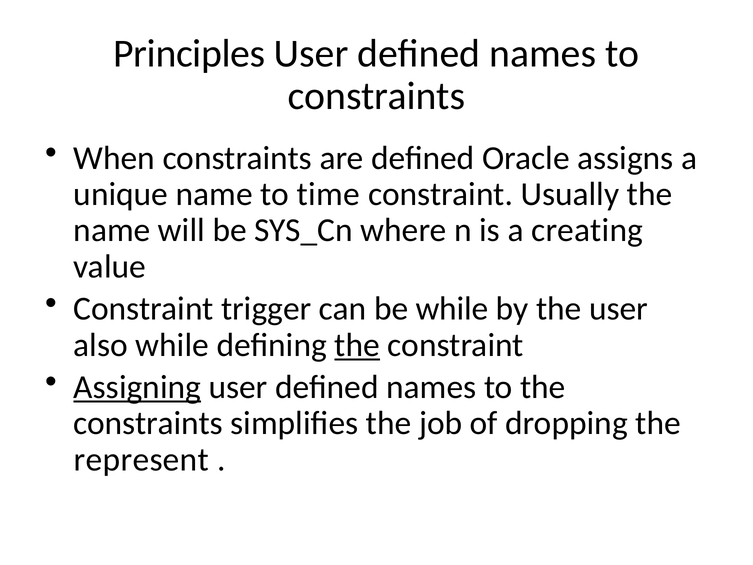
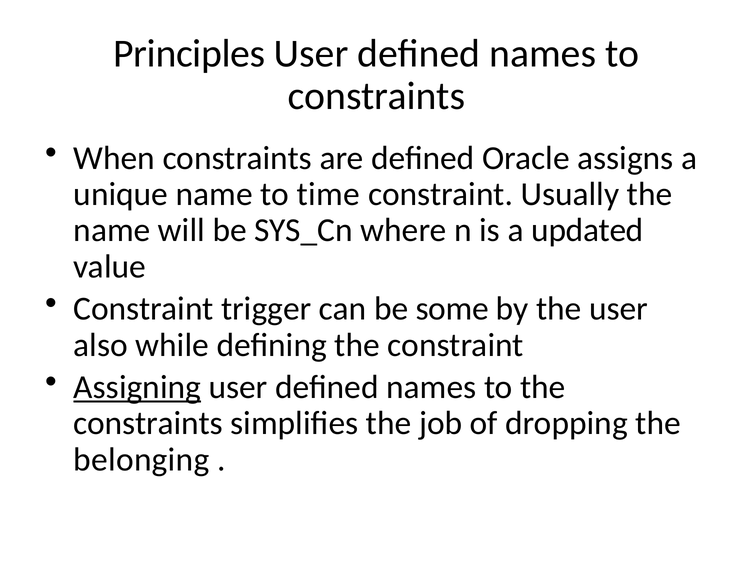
creating: creating -> updated
be while: while -> some
the at (357, 345) underline: present -> none
represent: represent -> belonging
